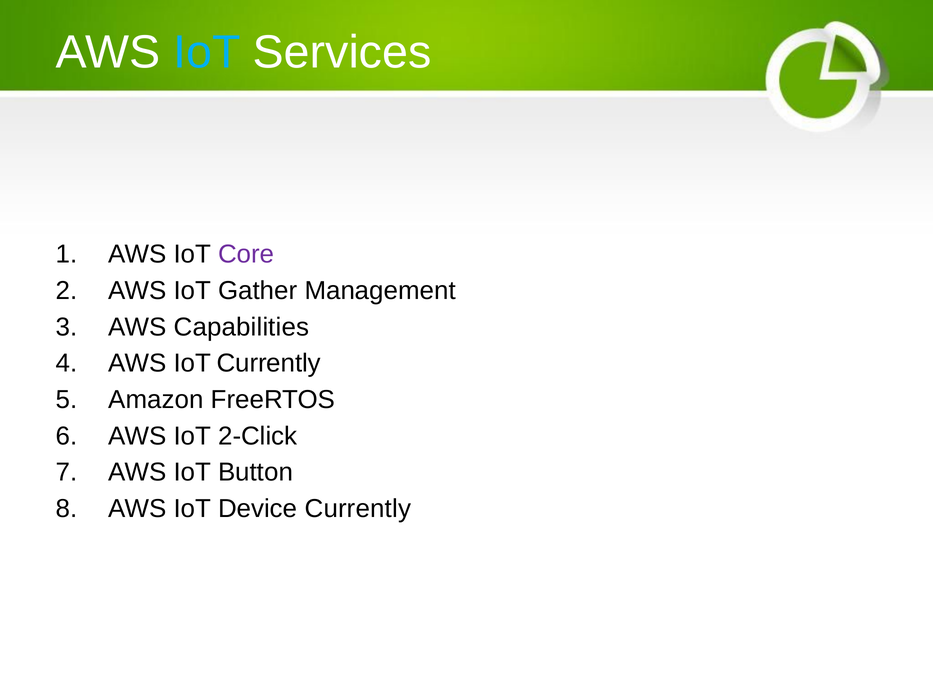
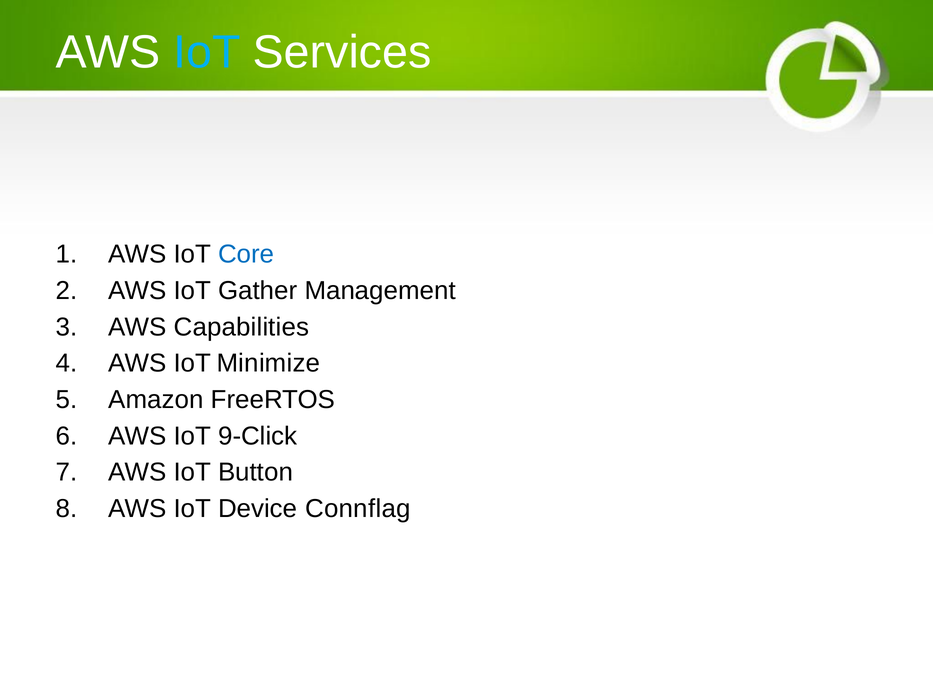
Core colour: purple -> blue
IoT Currently: Currently -> Minimize
2-Click: 2-Click -> 9-Click
Device Currently: Currently -> Connflag
